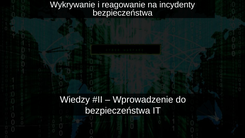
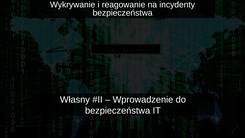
Wiedzy: Wiedzy -> Własny
